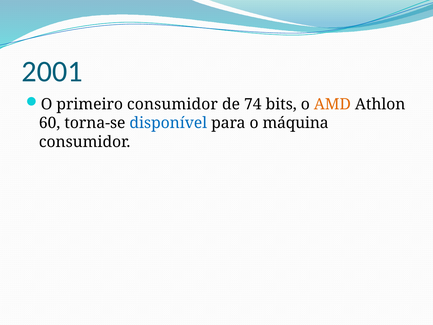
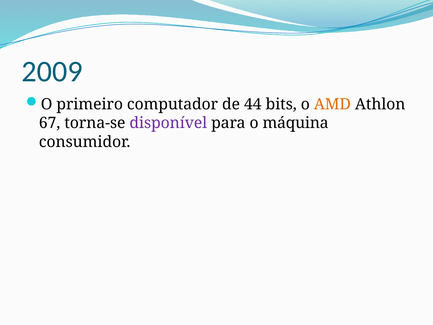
2001: 2001 -> 2009
primeiro consumidor: consumidor -> computador
74: 74 -> 44
60: 60 -> 67
disponível colour: blue -> purple
